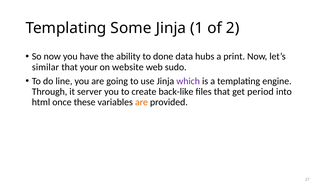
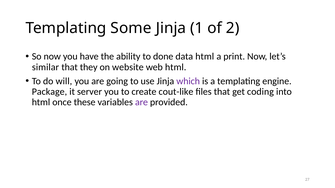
data hubs: hubs -> html
your: your -> they
web sudo: sudo -> html
line: line -> will
Through: Through -> Package
back-like: back-like -> cout-like
period: period -> coding
are at (141, 102) colour: orange -> purple
